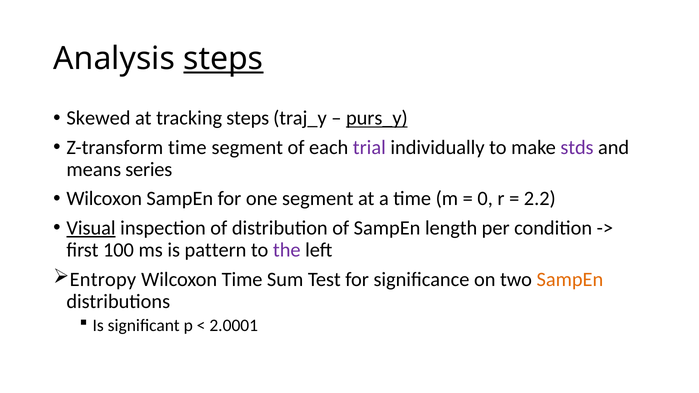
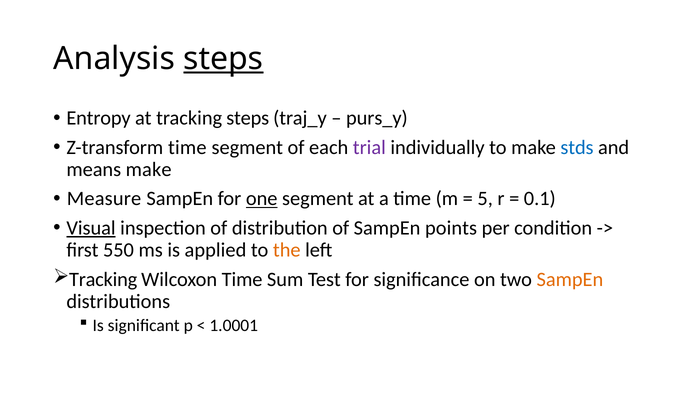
Skewed: Skewed -> Entropy
purs_y underline: present -> none
stds colour: purple -> blue
means series: series -> make
Wilcoxon at (104, 199): Wilcoxon -> Measure
one underline: none -> present
0: 0 -> 5
2.2: 2.2 -> 0.1
length: length -> points
100: 100 -> 550
pattern: pattern -> applied
the colour: purple -> orange
Entropy at (103, 279): Entropy -> Tracking
2.0001: 2.0001 -> 1.0001
